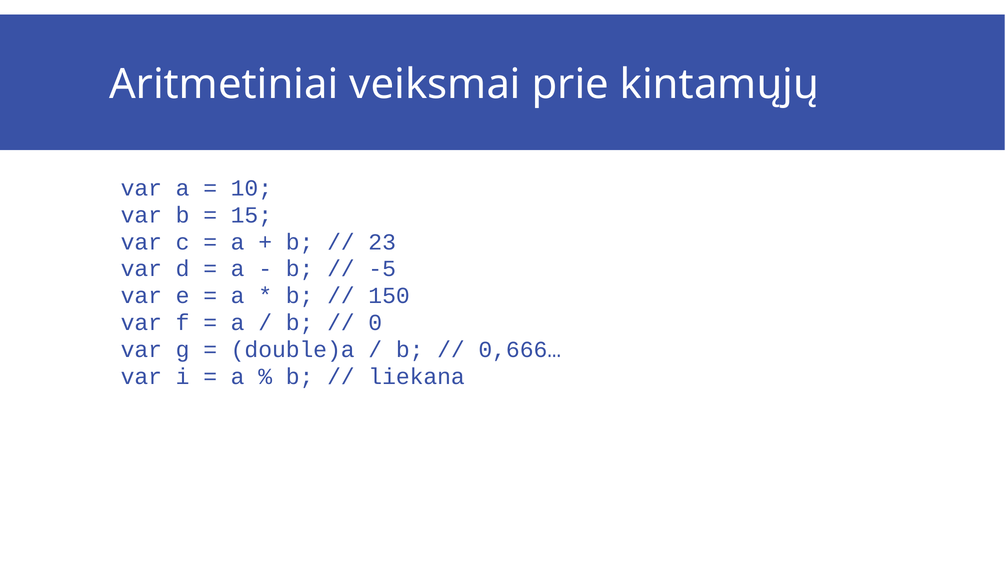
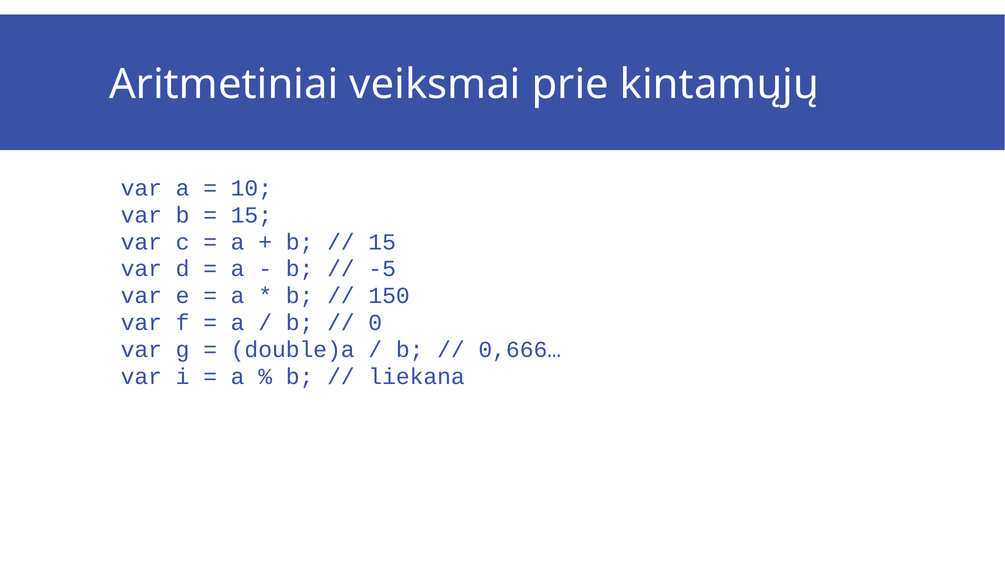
23 at (382, 242): 23 -> 15
